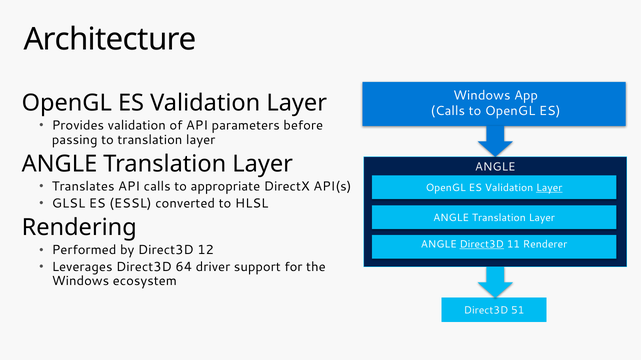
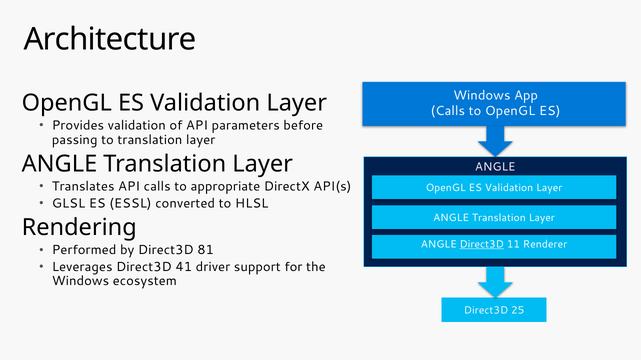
Layer at (549, 188) underline: present -> none
12: 12 -> 81
64: 64 -> 41
51: 51 -> 25
